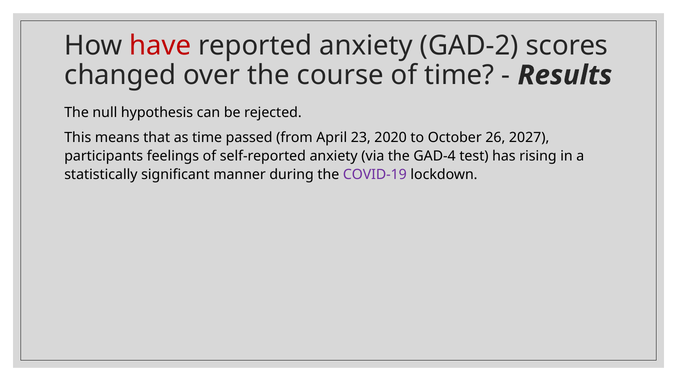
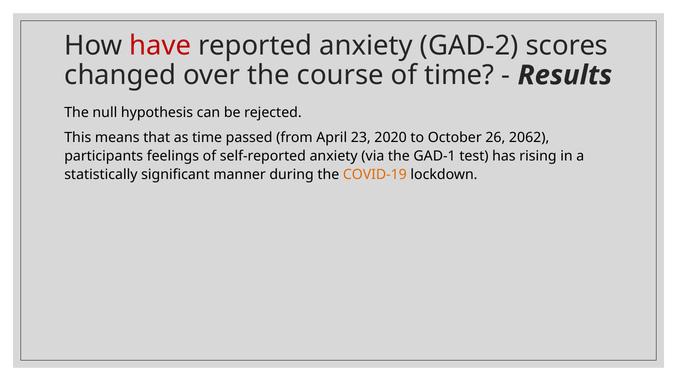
2027: 2027 -> 2062
GAD-4: GAD-4 -> GAD-1
COVID-19 colour: purple -> orange
